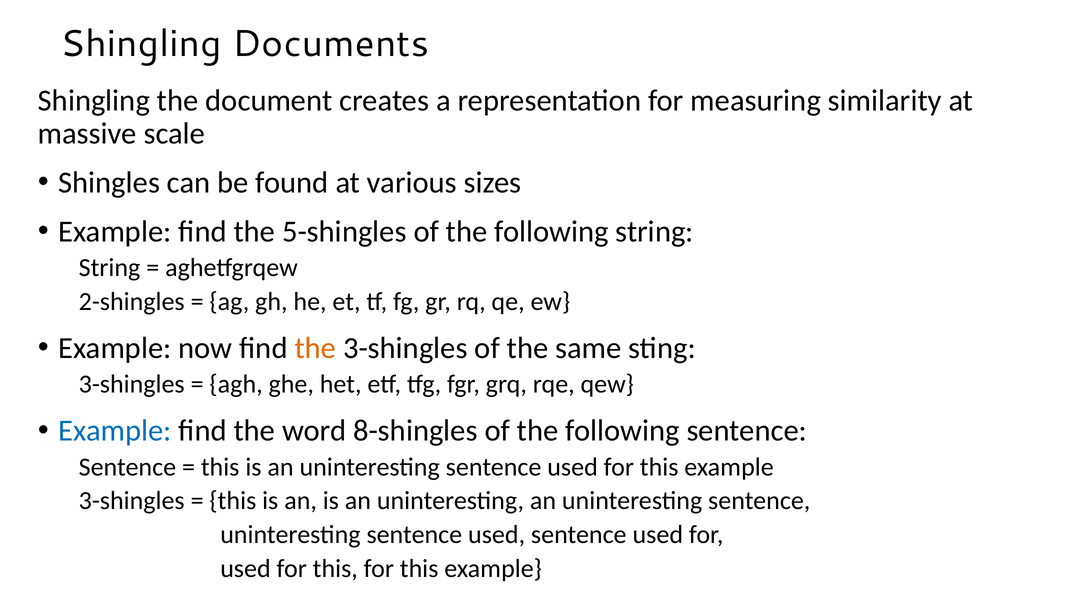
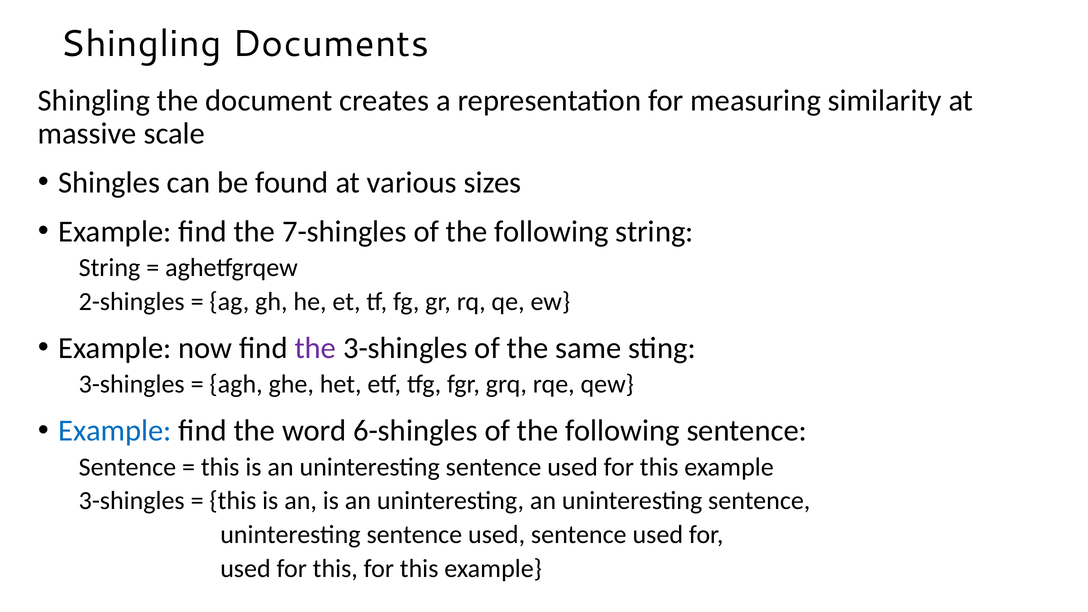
5-shingles: 5-shingles -> 7-shingles
the at (315, 348) colour: orange -> purple
8-shingles: 8-shingles -> 6-shingles
